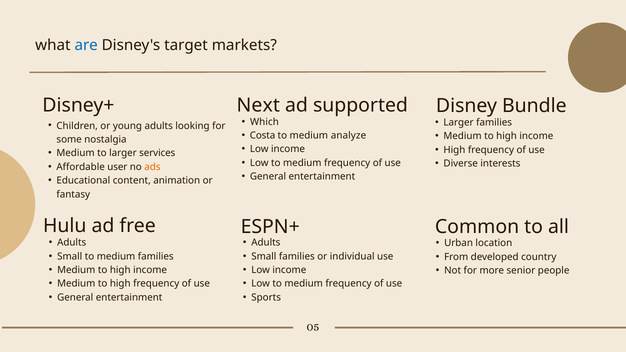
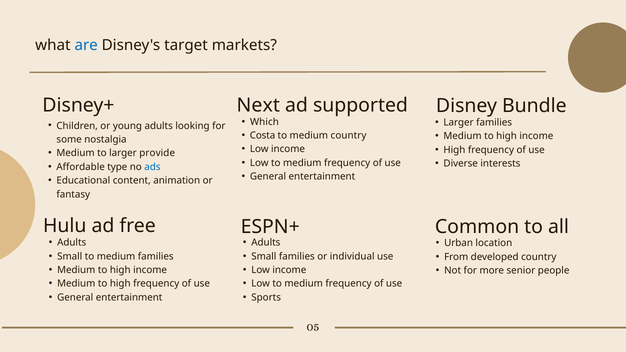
medium analyze: analyze -> country
services: services -> provide
user: user -> type
ads colour: orange -> blue
